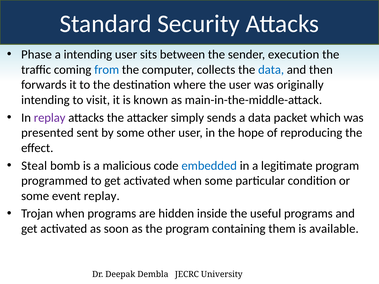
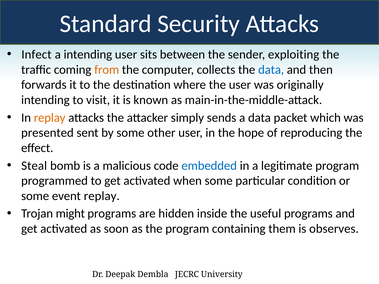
Phase: Phase -> Infect
execution: execution -> exploiting
from colour: blue -> orange
replay at (50, 118) colour: purple -> orange
Trojan when: when -> might
available: available -> observes
